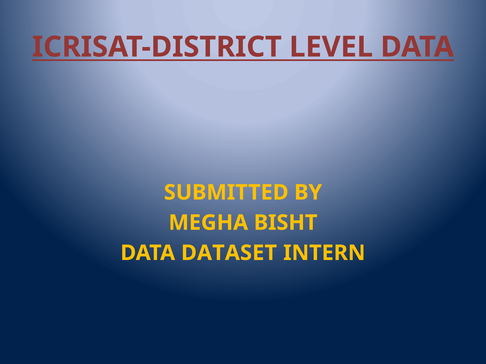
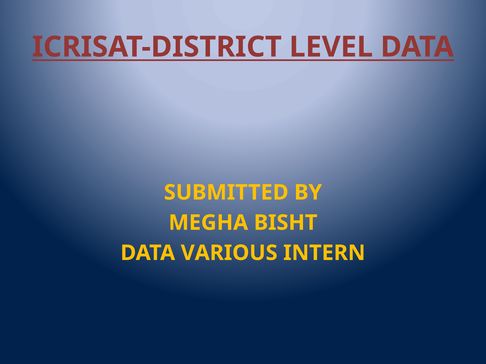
DATASET: DATASET -> VARIOUS
